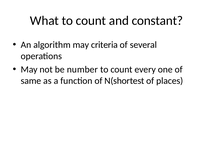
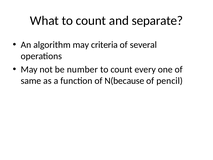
constant: constant -> separate
N(shortest: N(shortest -> N(because
places: places -> pencil
